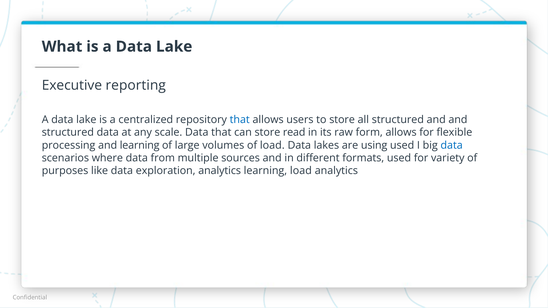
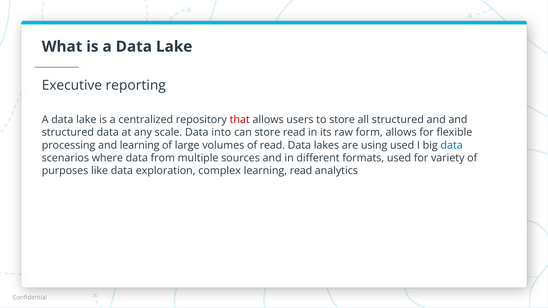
that at (240, 120) colour: blue -> red
Data that: that -> into
of load: load -> read
exploration analytics: analytics -> complex
learning load: load -> read
